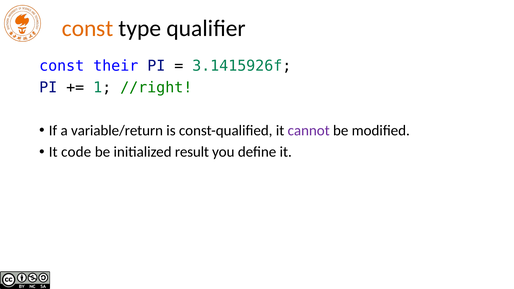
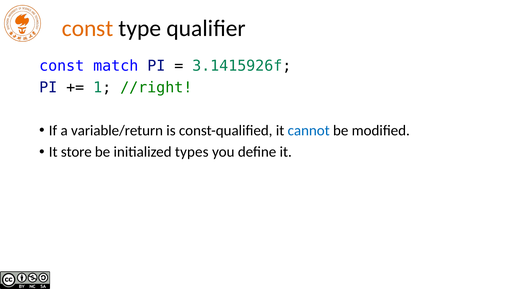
their: their -> match
cannot colour: purple -> blue
code: code -> store
result: result -> types
